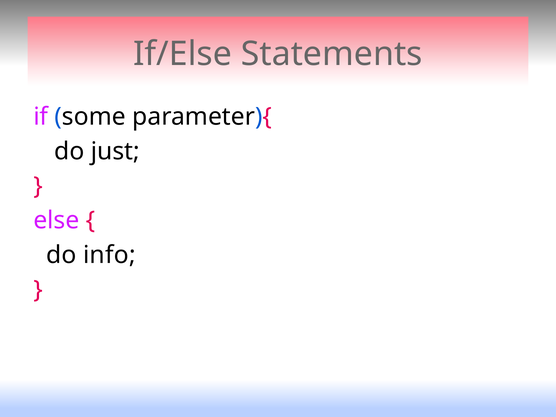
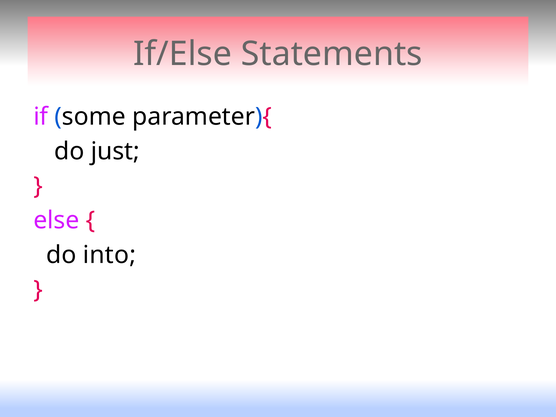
info: info -> into
